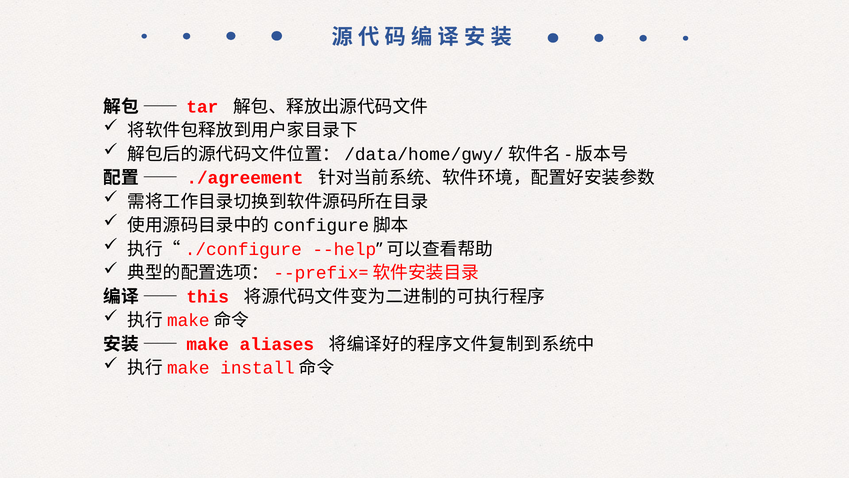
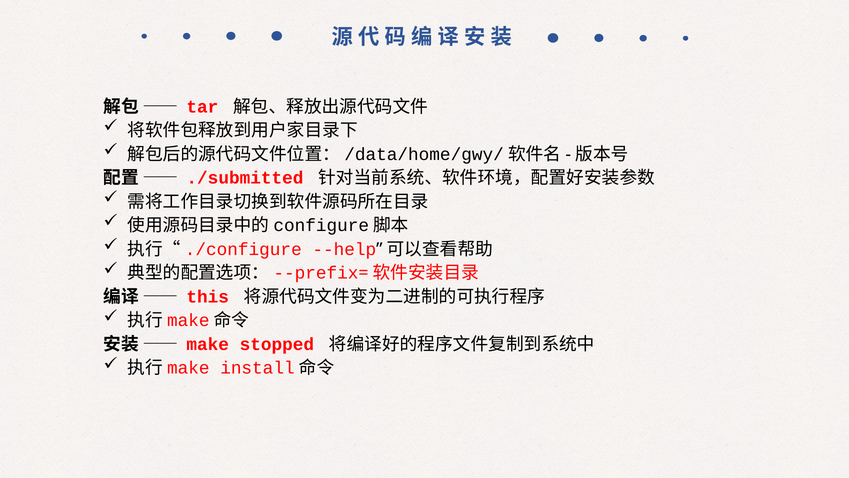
./agreement: ./agreement -> ./submitted
aliases: aliases -> stopped
